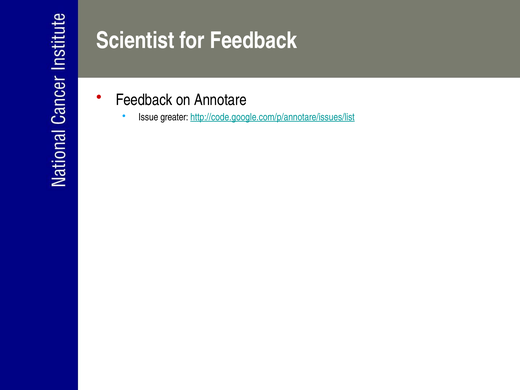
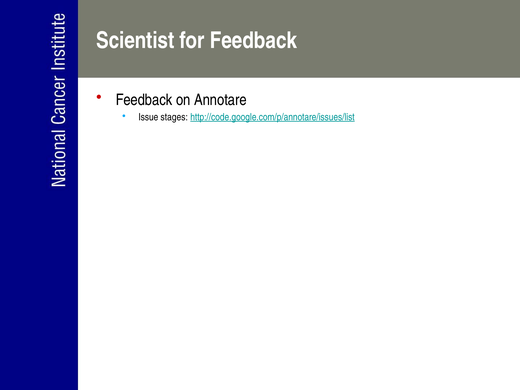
greater: greater -> stages
